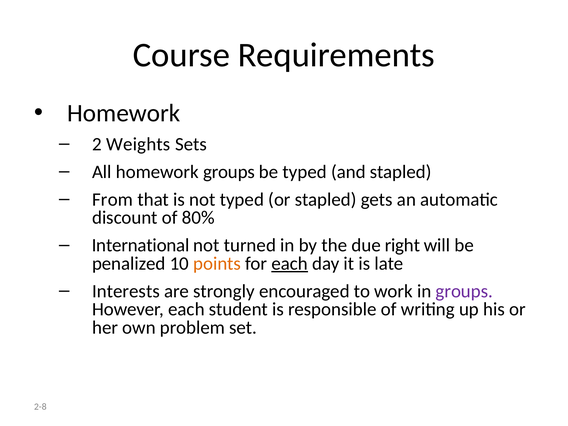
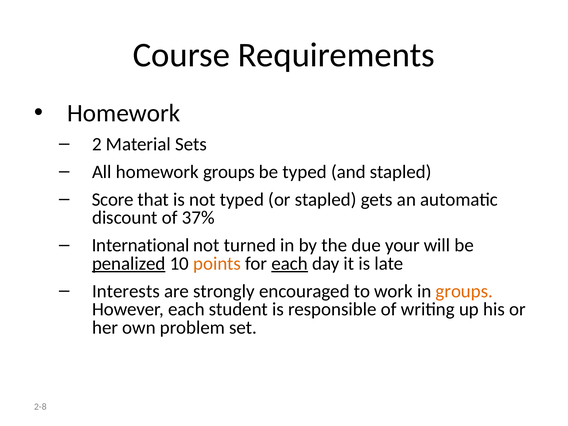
Weights: Weights -> Material
From: From -> Score
80%: 80% -> 37%
right: right -> your
penalized underline: none -> present
groups at (464, 291) colour: purple -> orange
